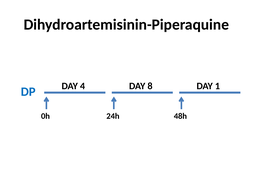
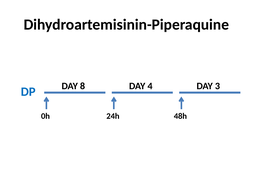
4: 4 -> 8
8: 8 -> 4
1: 1 -> 3
